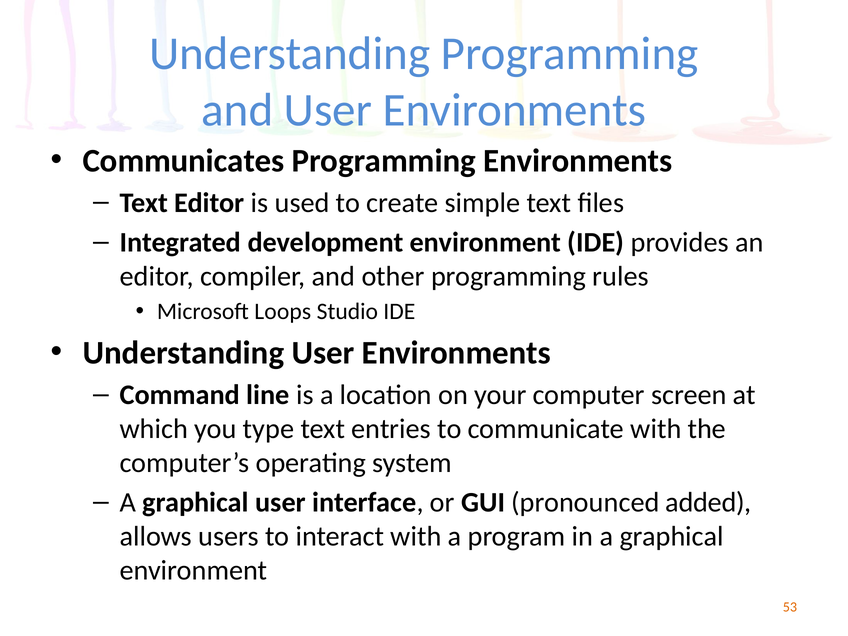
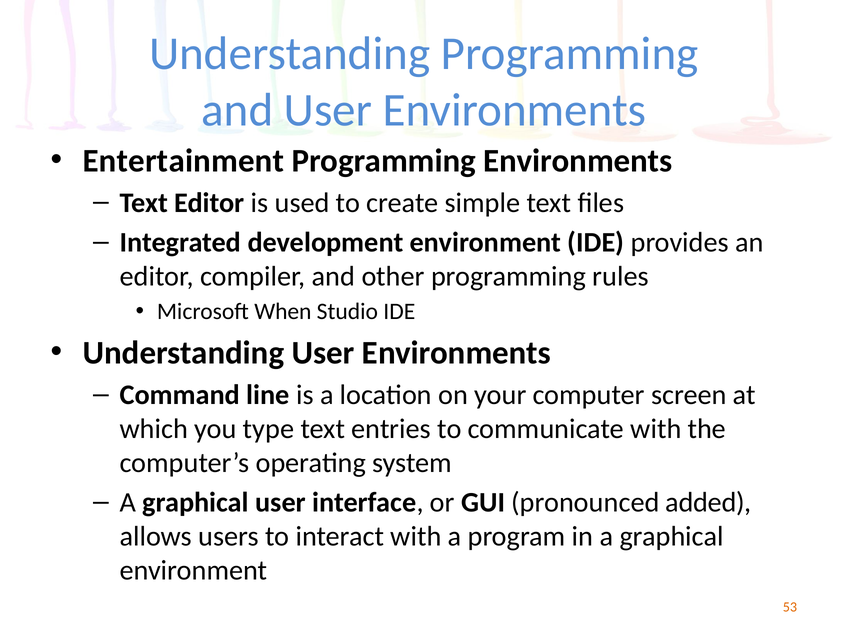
Communicates: Communicates -> Entertainment
Loops: Loops -> When
